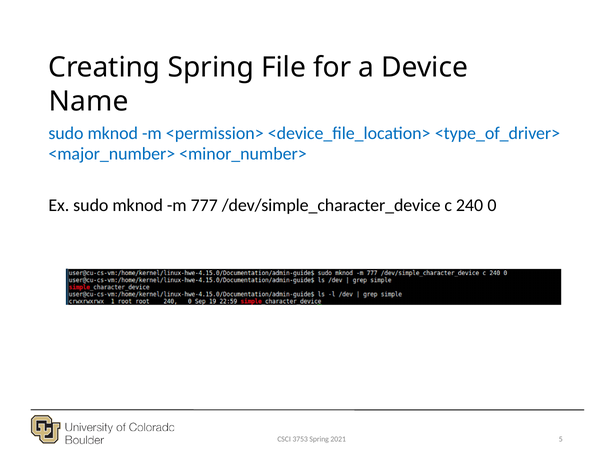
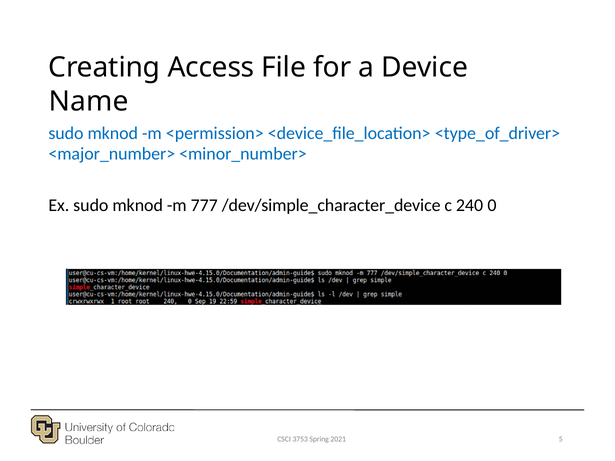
Creating Spring: Spring -> Access
